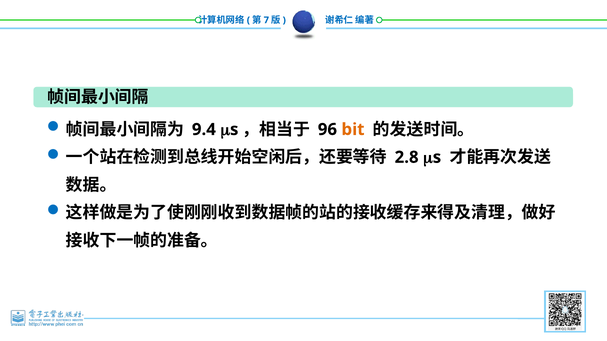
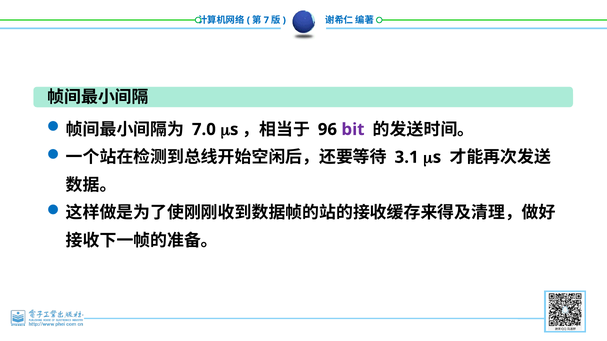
9.4: 9.4 -> 7.0
bit colour: orange -> purple
2.8: 2.8 -> 3.1
